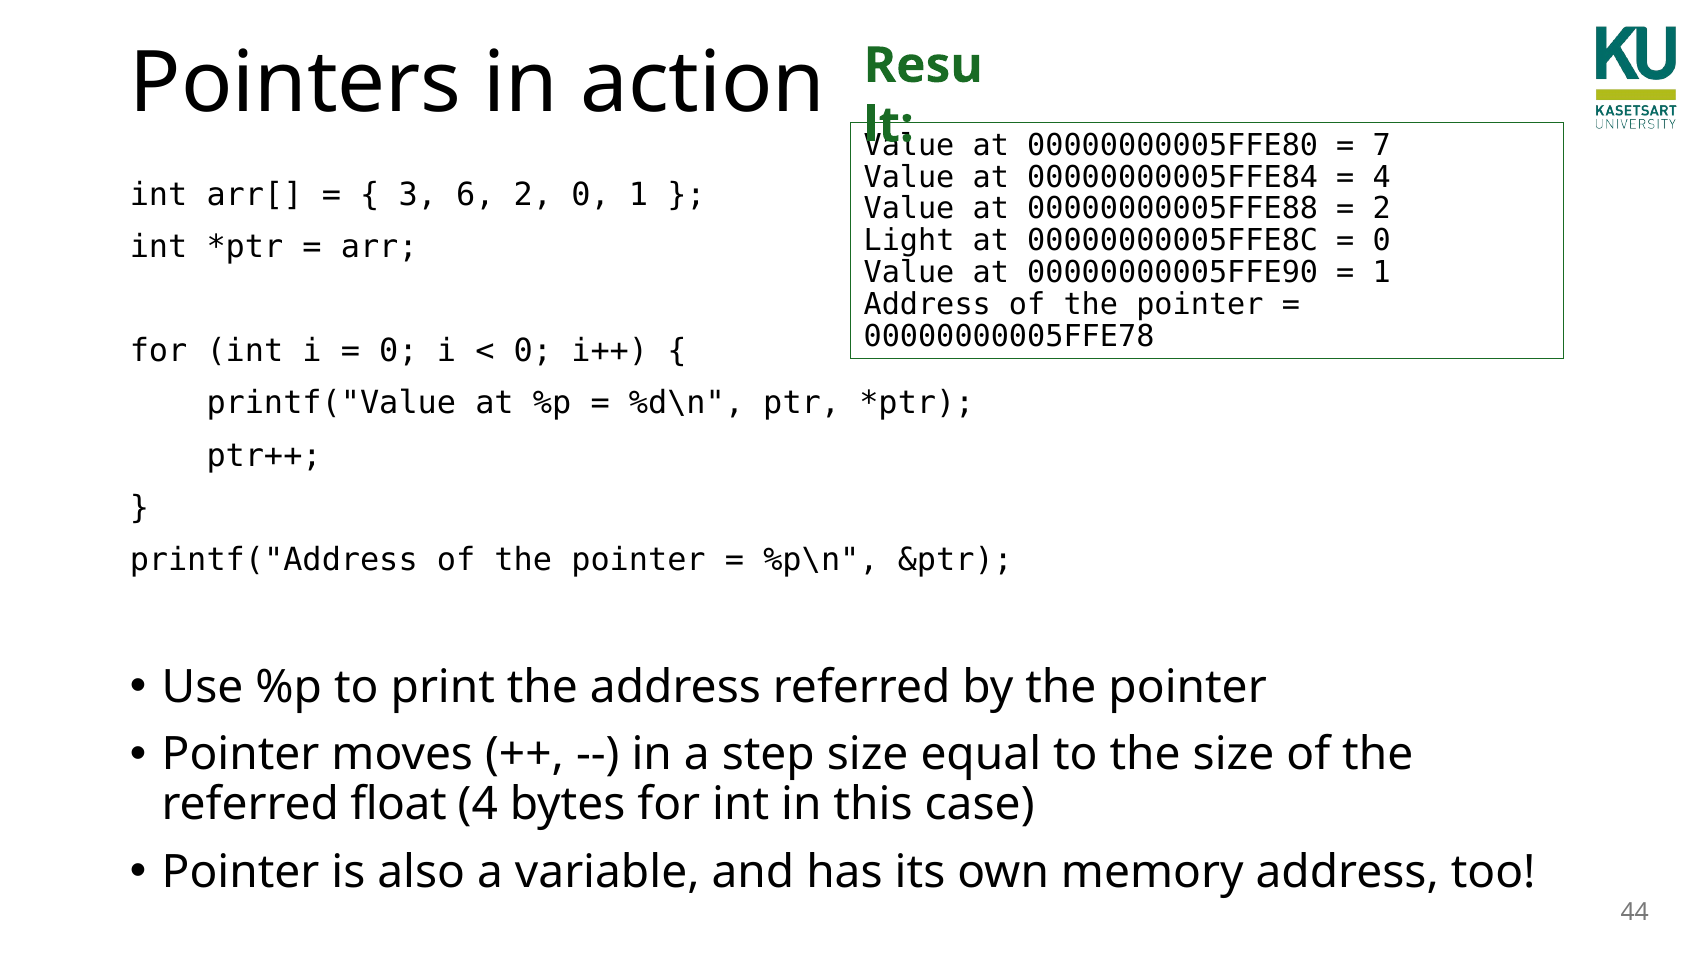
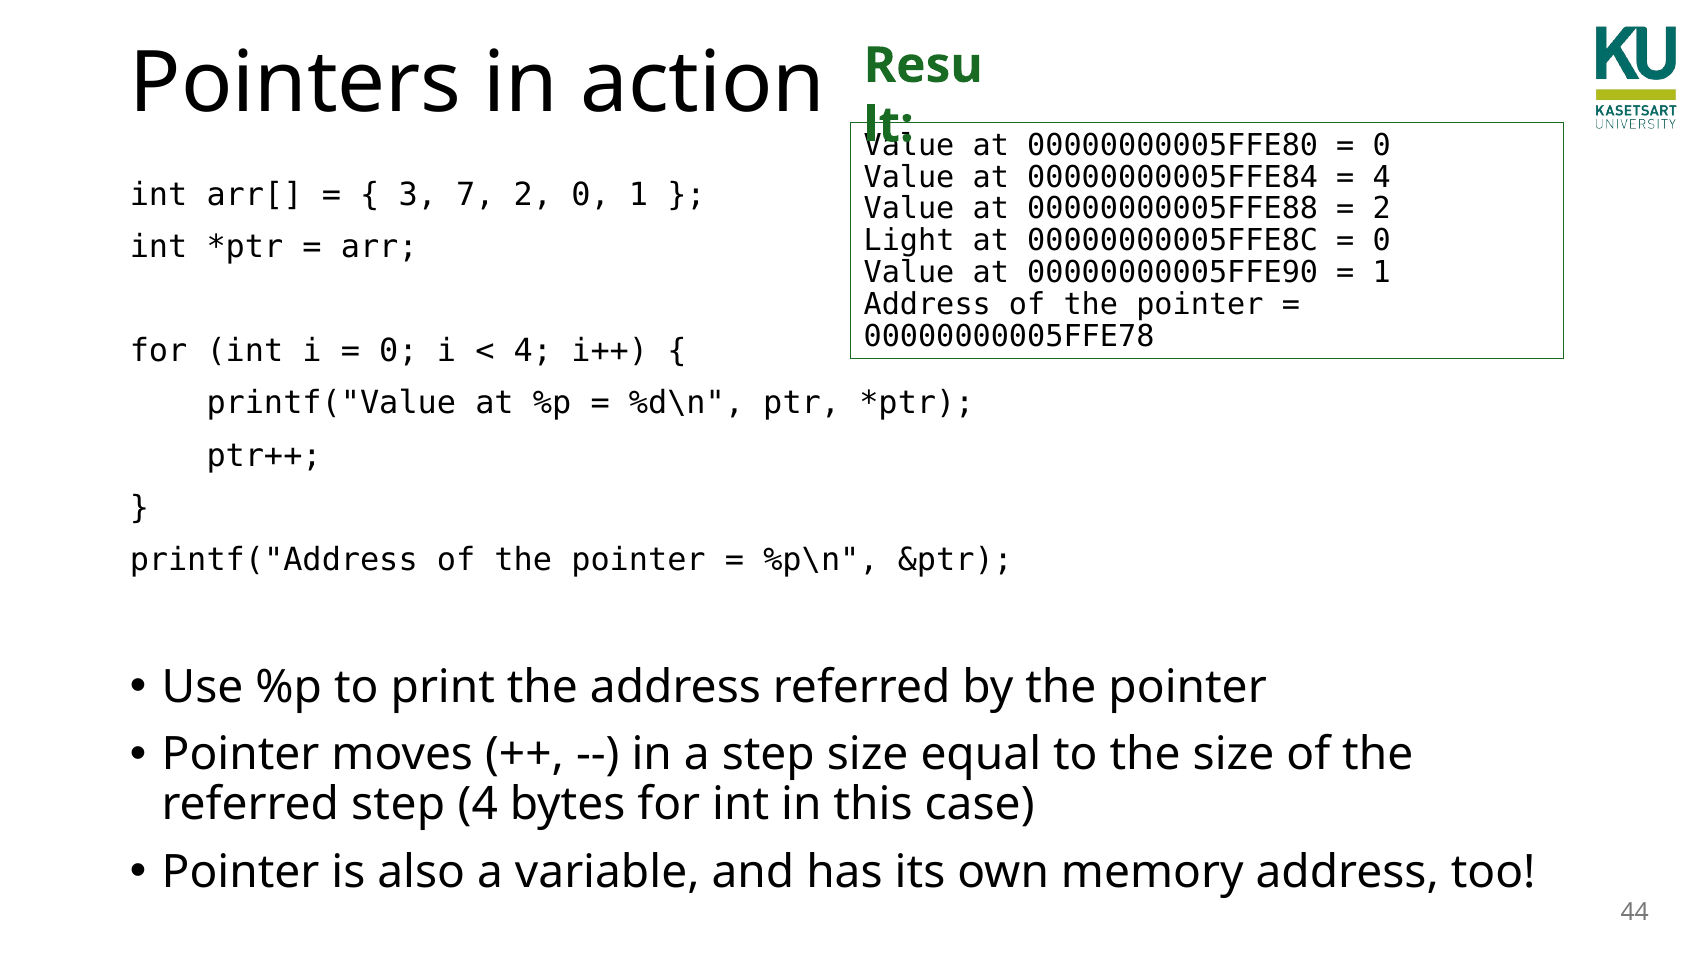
7 at (1382, 145): 7 -> 0
6: 6 -> 7
0 at (533, 351): 0 -> 4
referred float: float -> step
